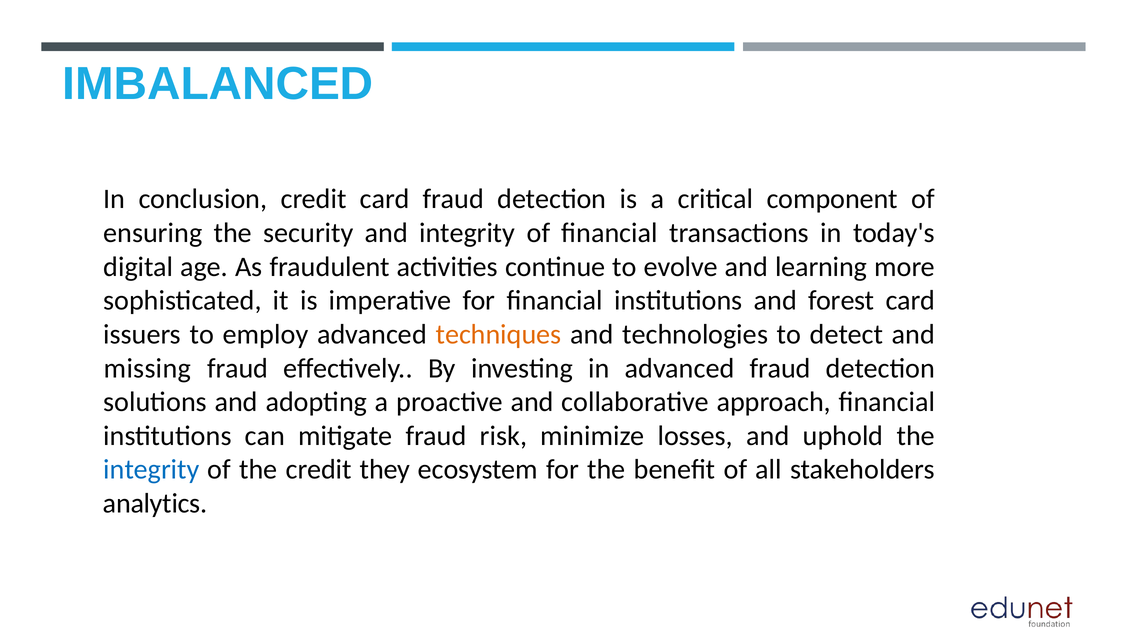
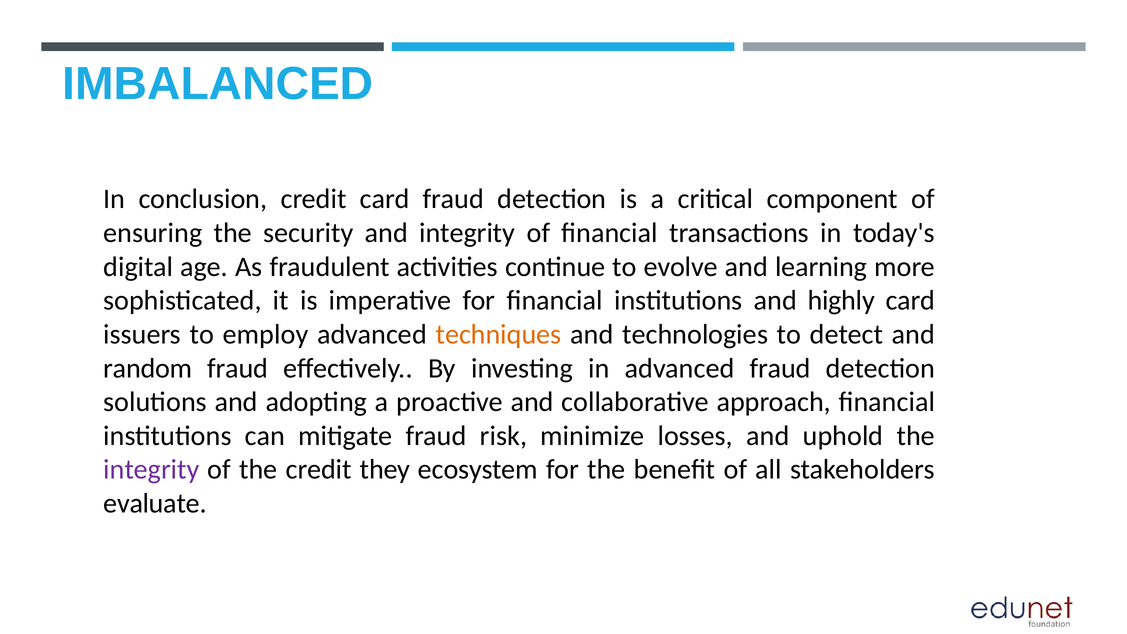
forest: forest -> highly
missing: missing -> random
integrity at (151, 470) colour: blue -> purple
analytics: analytics -> evaluate
